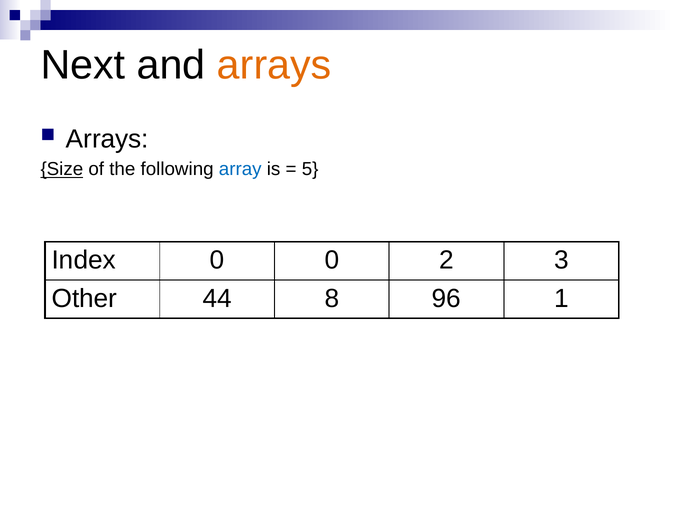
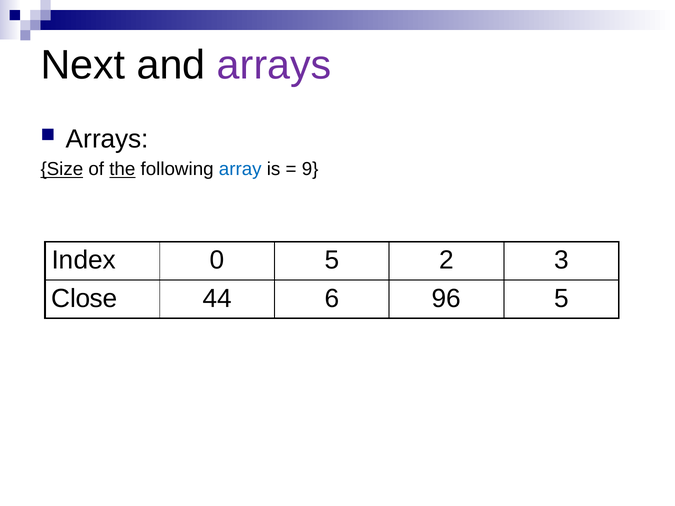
arrays at (274, 65) colour: orange -> purple
the underline: none -> present
5: 5 -> 9
0 0: 0 -> 5
Other: Other -> Close
8: 8 -> 6
96 1: 1 -> 5
